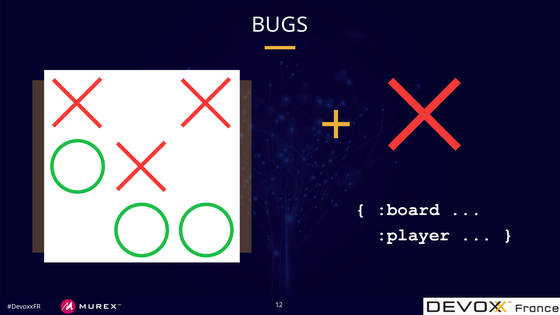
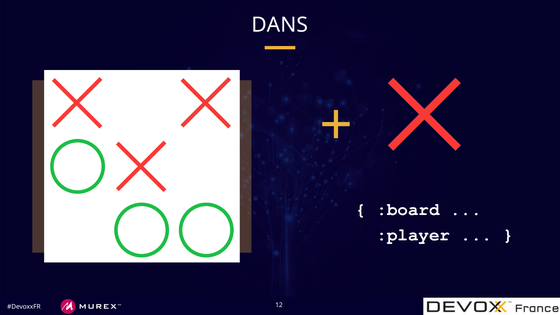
BUGS: BUGS -> DANS
